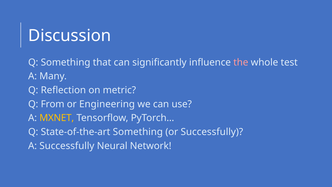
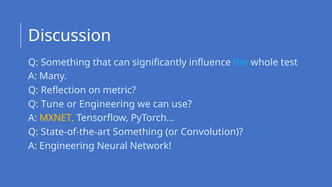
the colour: pink -> light blue
From: From -> Tune
or Successfully: Successfully -> Convolution
A Successfully: Successfully -> Engineering
